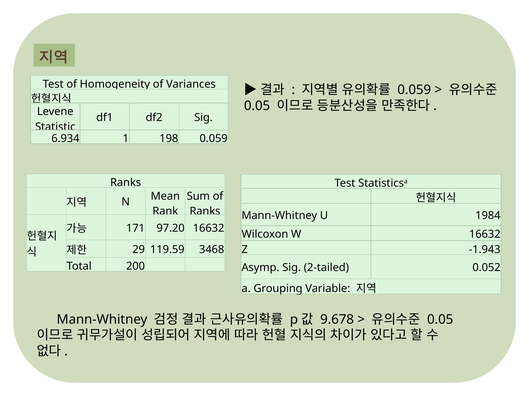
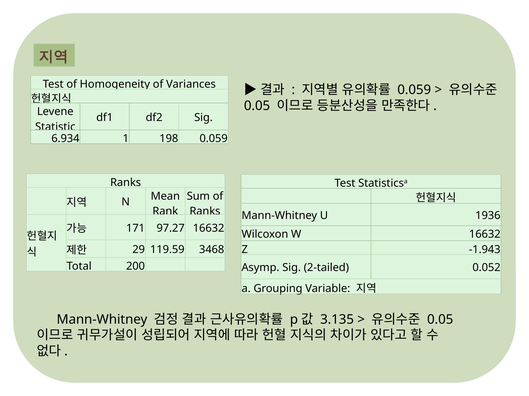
1984: 1984 -> 1936
97.20: 97.20 -> 97.27
9.678: 9.678 -> 3.135
